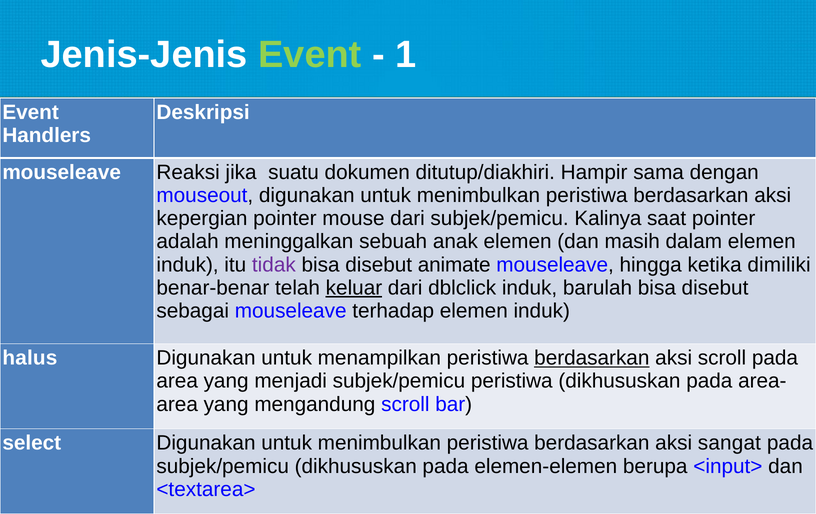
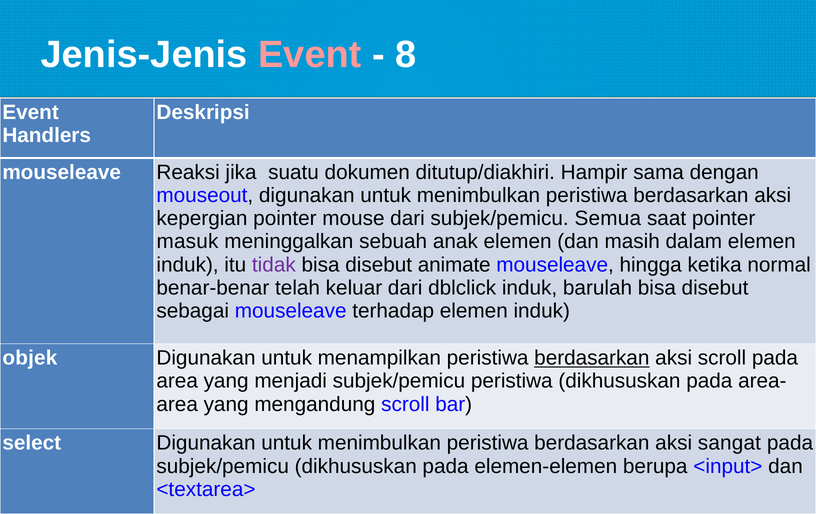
Event at (310, 55) colour: light green -> pink
1: 1 -> 8
Kalinya: Kalinya -> Semua
adalah: adalah -> masuk
dimiliki: dimiliki -> normal
keluar underline: present -> none
halus: halus -> objek
